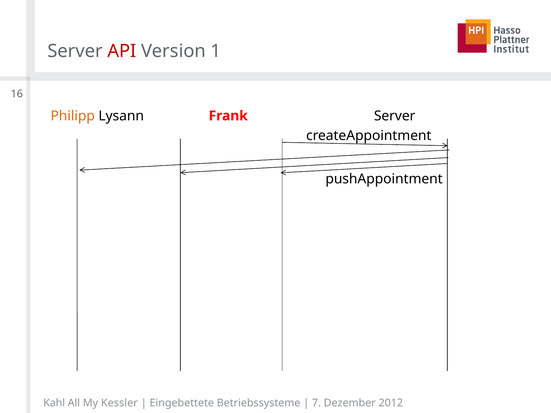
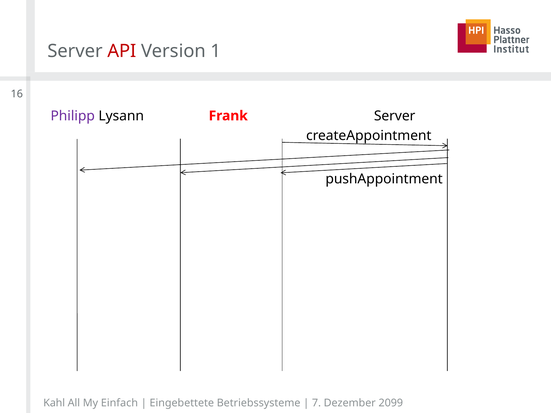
Philipp colour: orange -> purple
Kessler: Kessler -> Einfach
2012: 2012 -> 2099
